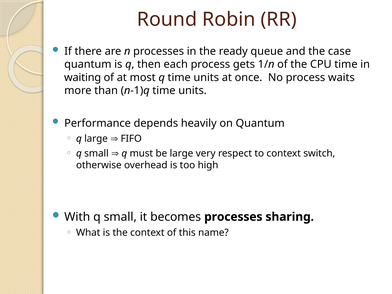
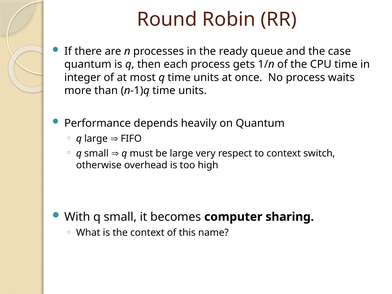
waiting: waiting -> integer
becomes processes: processes -> computer
